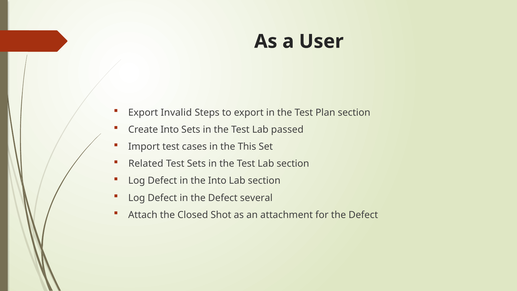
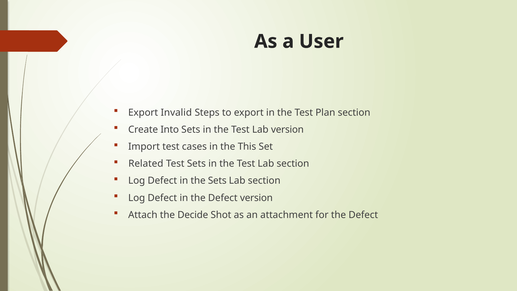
Lab passed: passed -> version
the Into: Into -> Sets
Defect several: several -> version
Closed: Closed -> Decide
